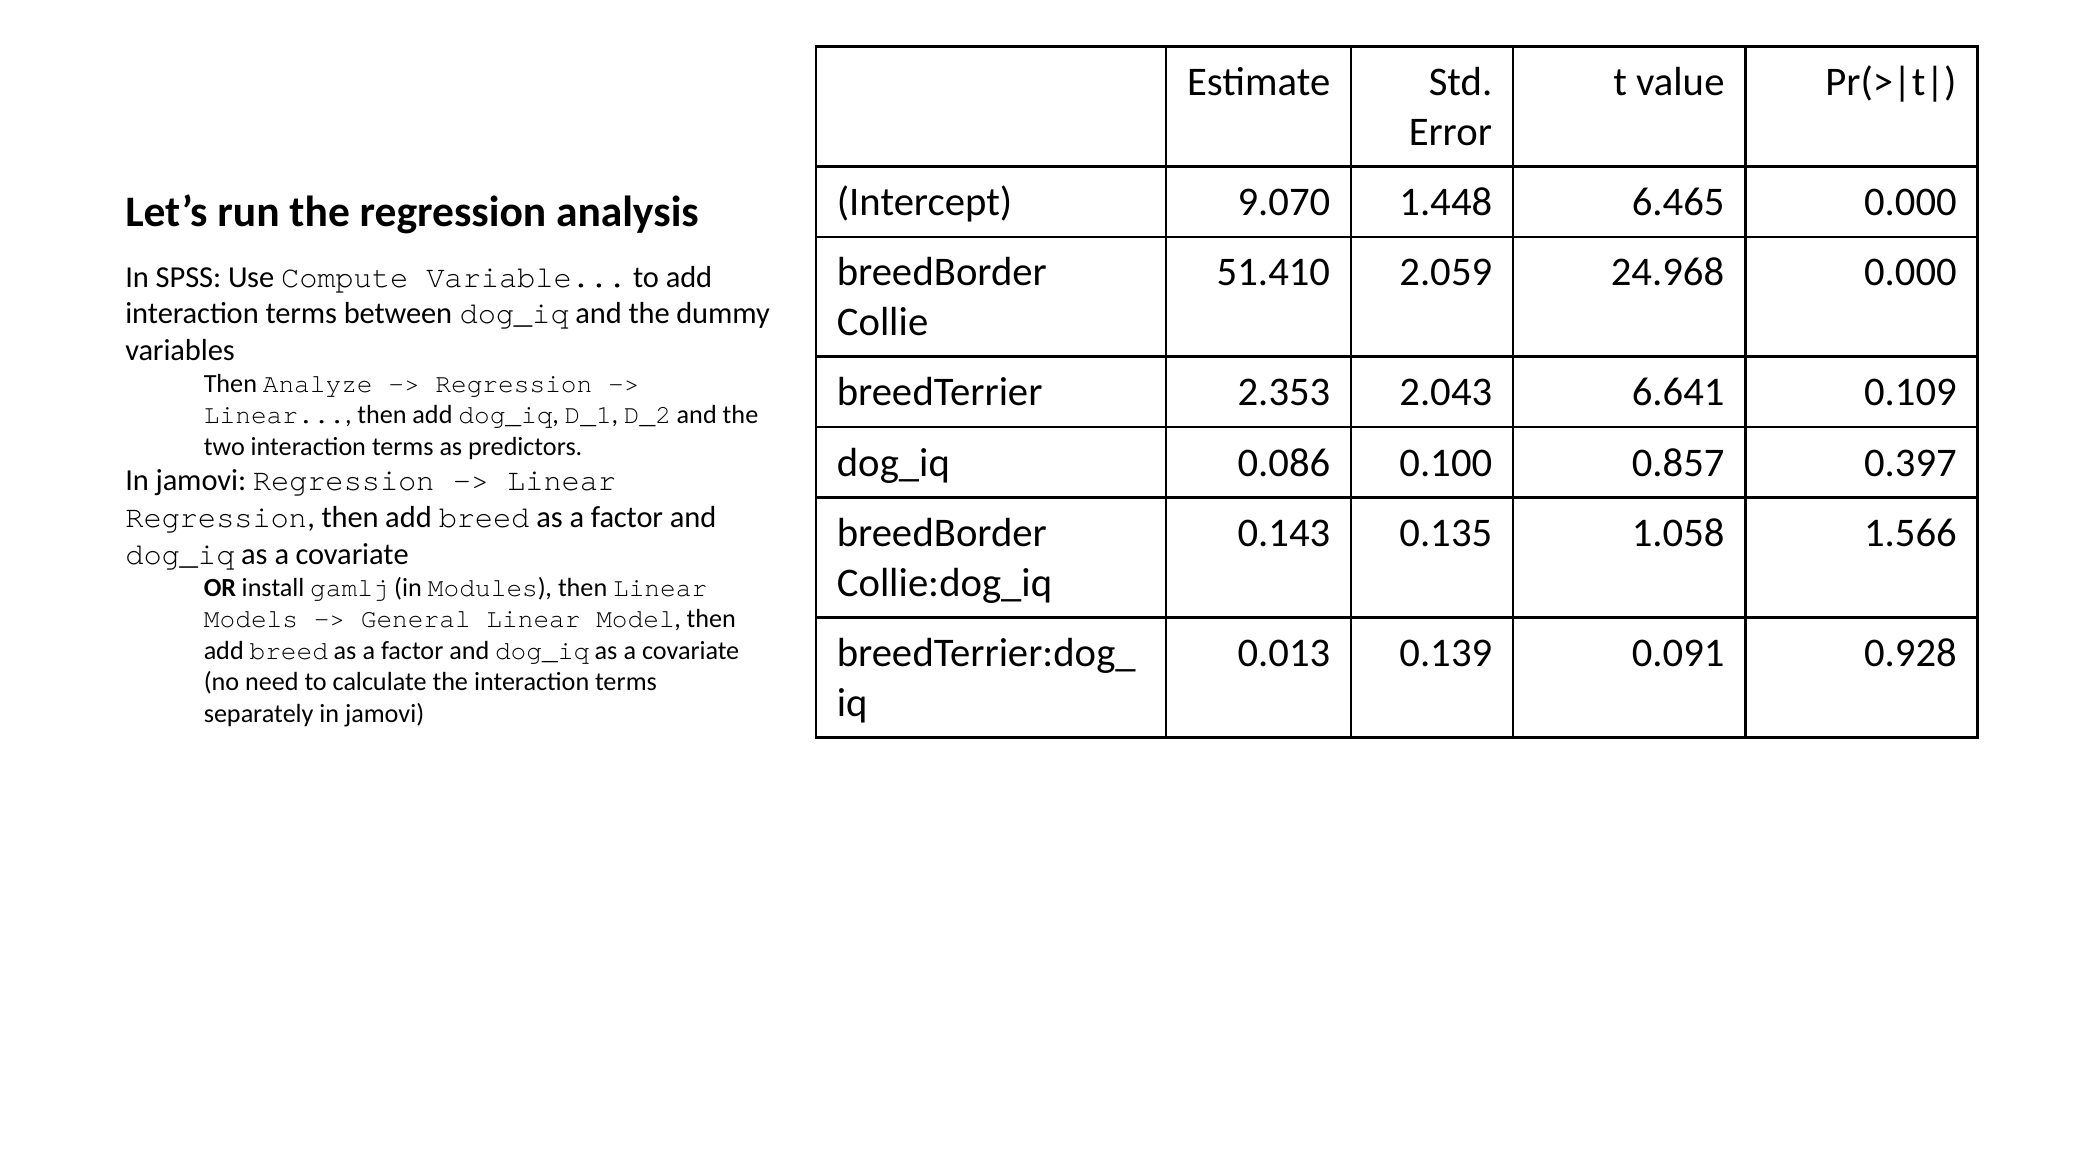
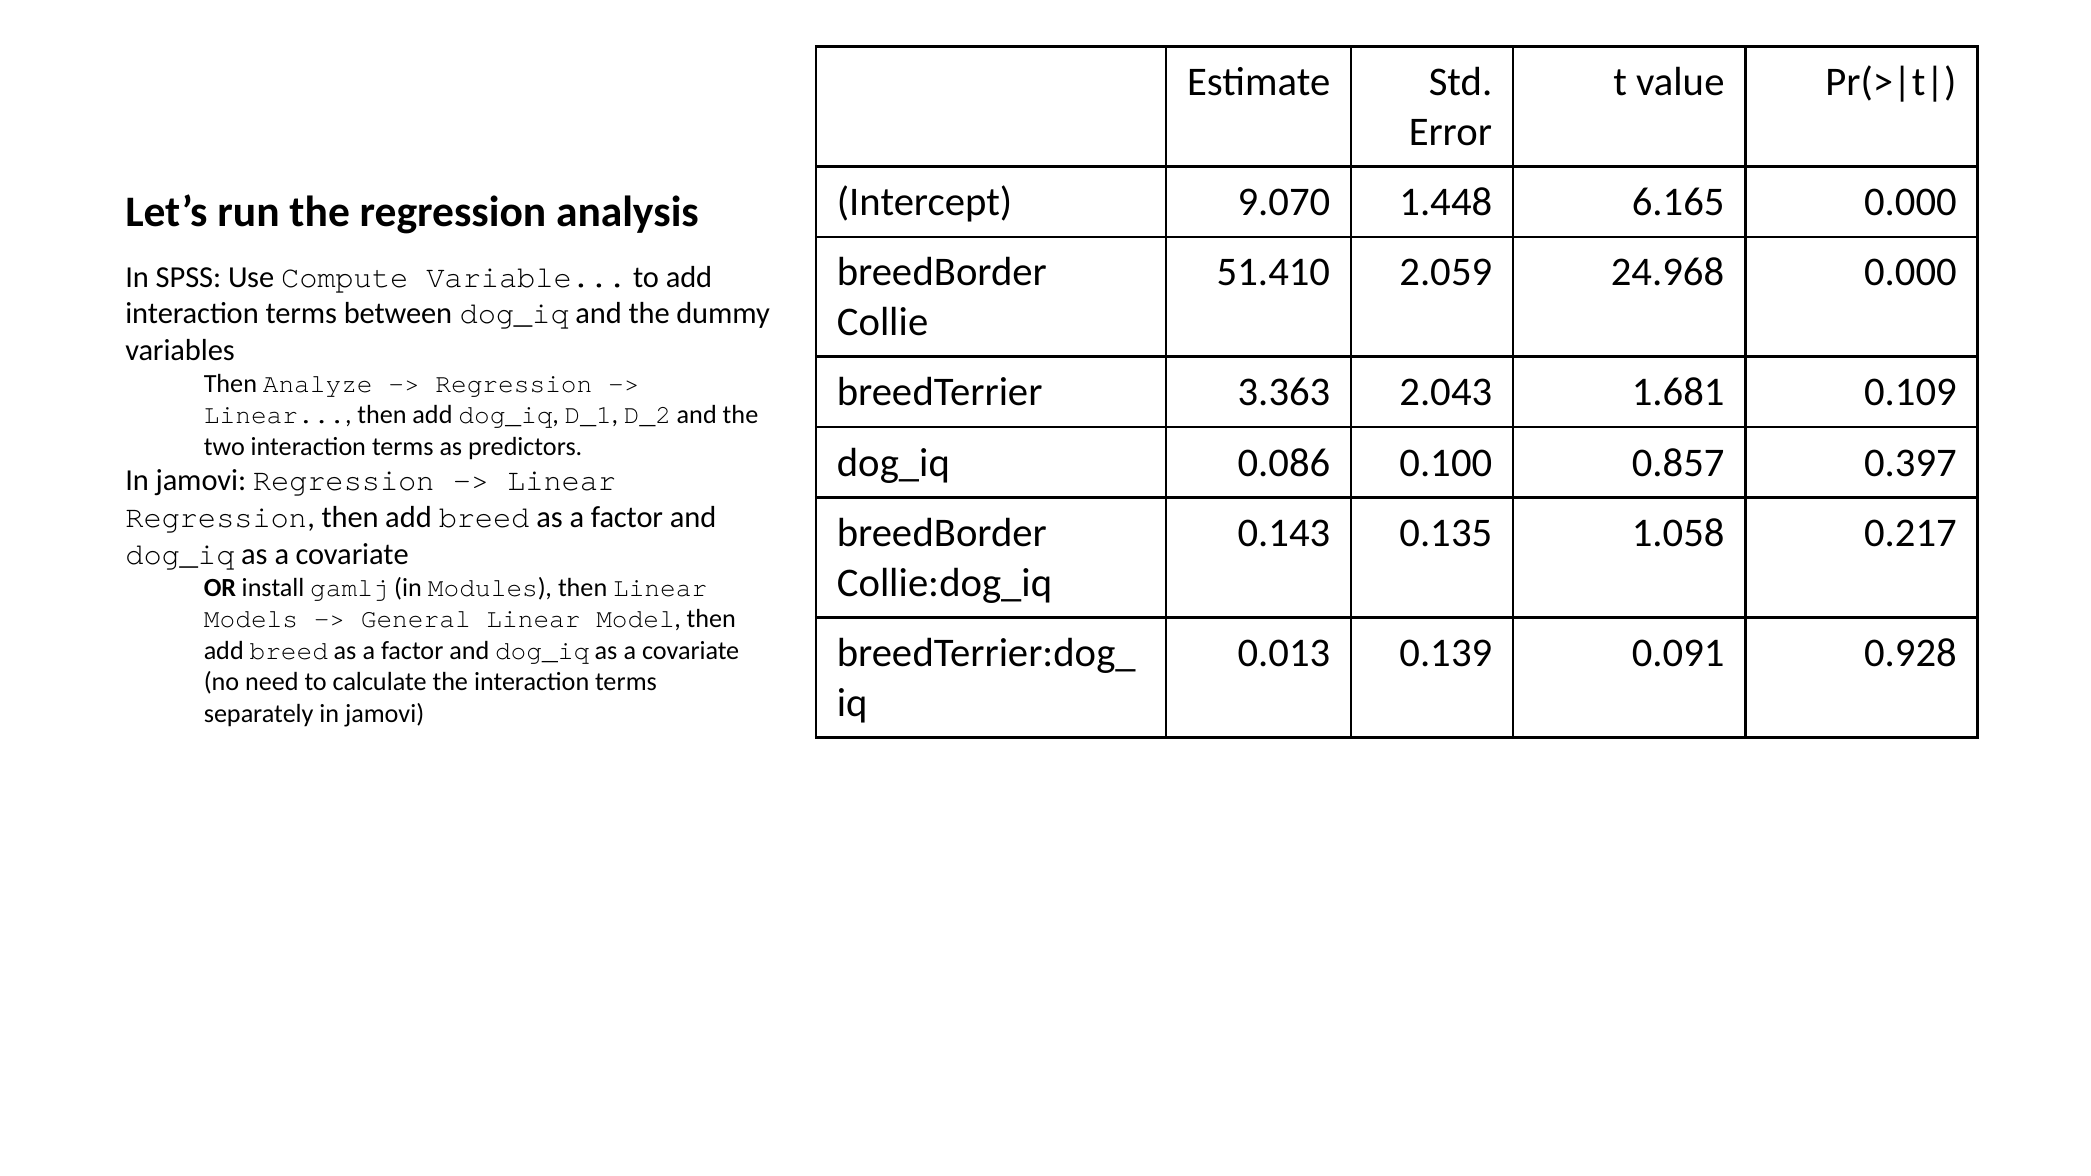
6.465: 6.465 -> 6.165
2.353: 2.353 -> 3.363
6.641: 6.641 -> 1.681
1.566: 1.566 -> 0.217
